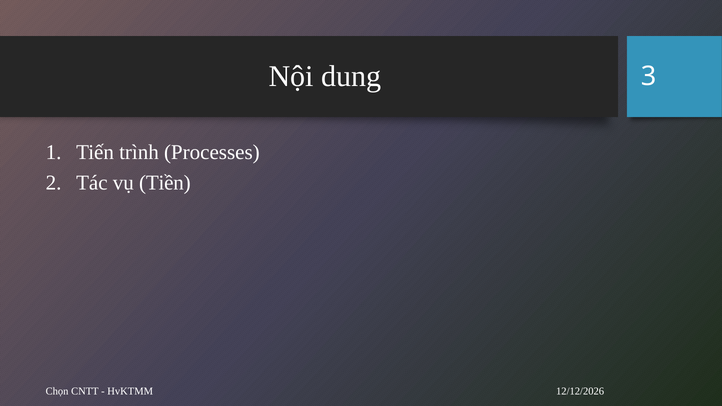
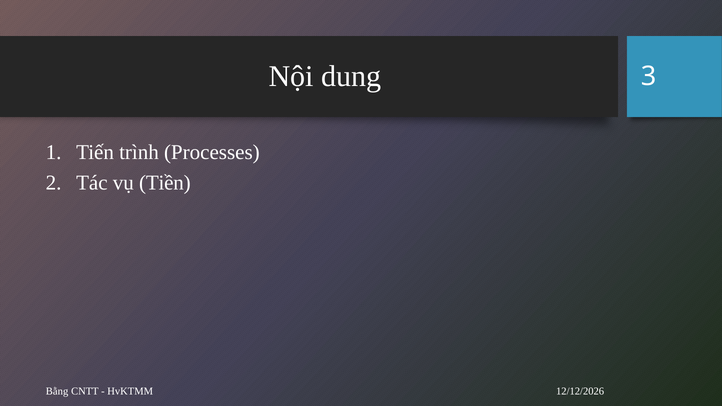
Chọn: Chọn -> Bằng
